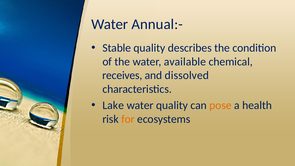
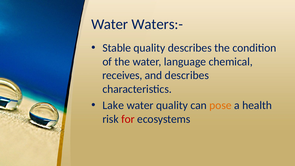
Annual:-: Annual:- -> Waters:-
available: available -> language
and dissolved: dissolved -> describes
for colour: orange -> red
